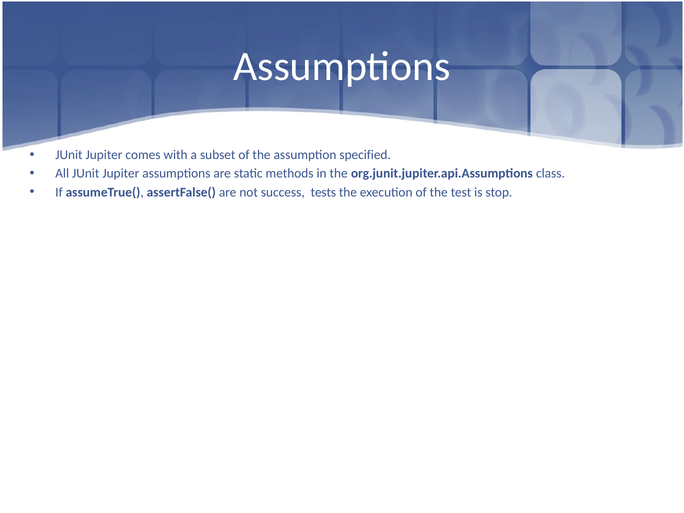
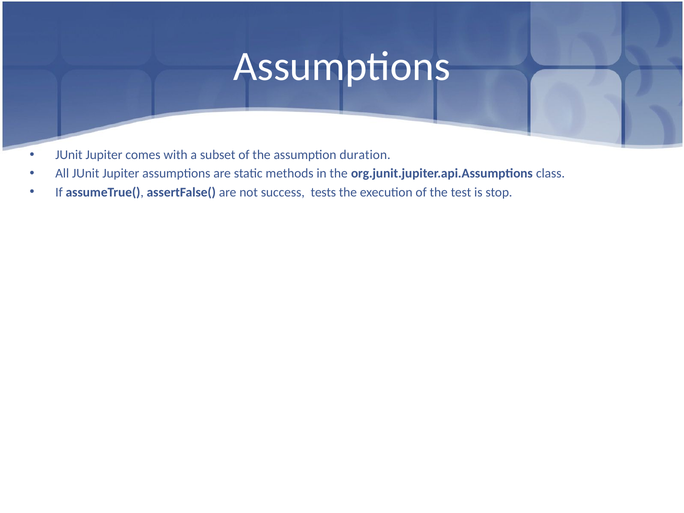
specified: specified -> duration
